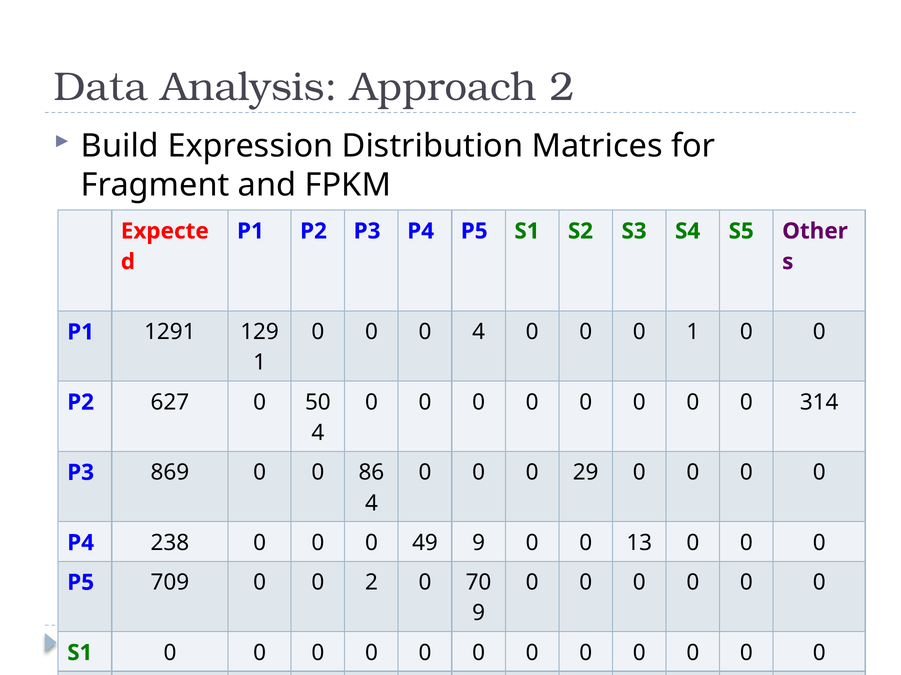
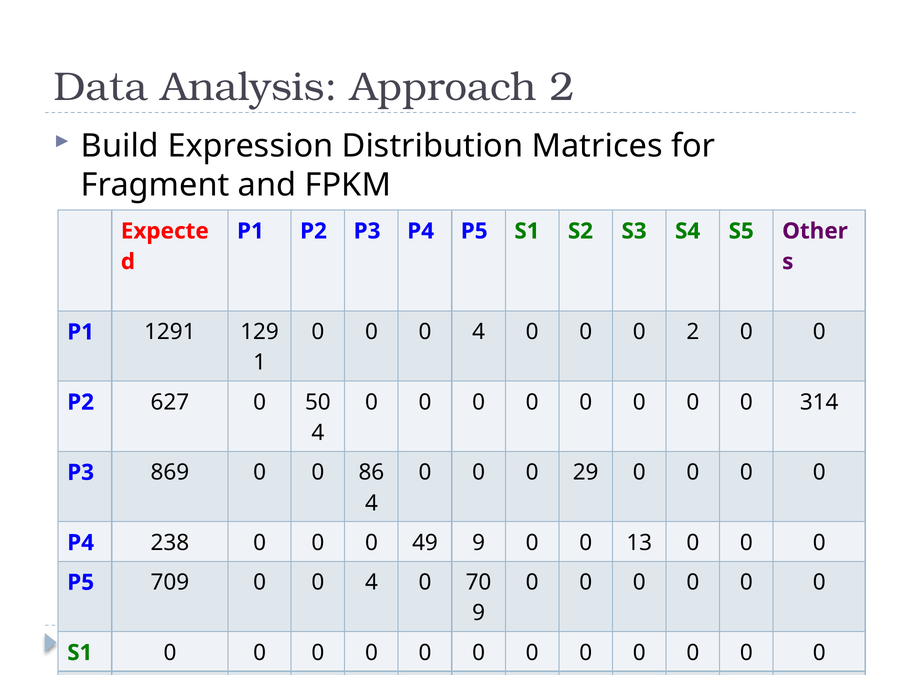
0 1: 1 -> 2
709 0 0 2: 2 -> 4
